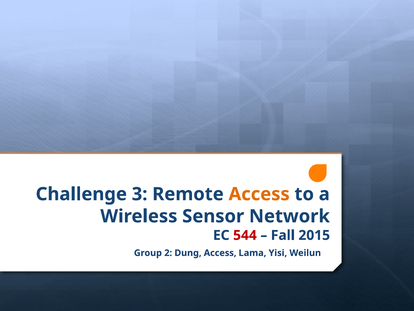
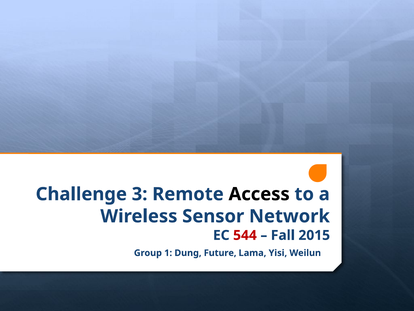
Access at (259, 194) colour: orange -> black
2: 2 -> 1
Dung Access: Access -> Future
